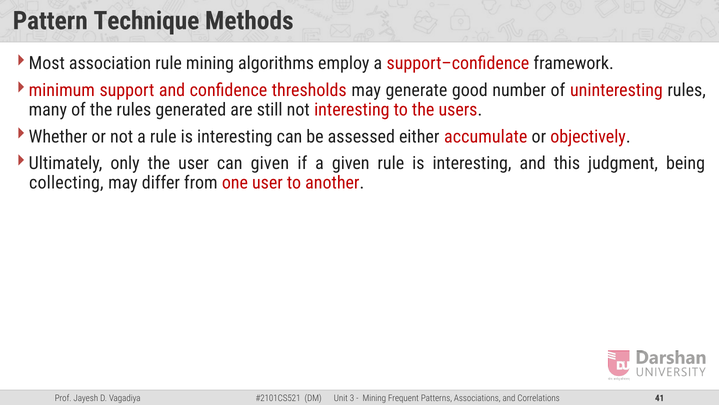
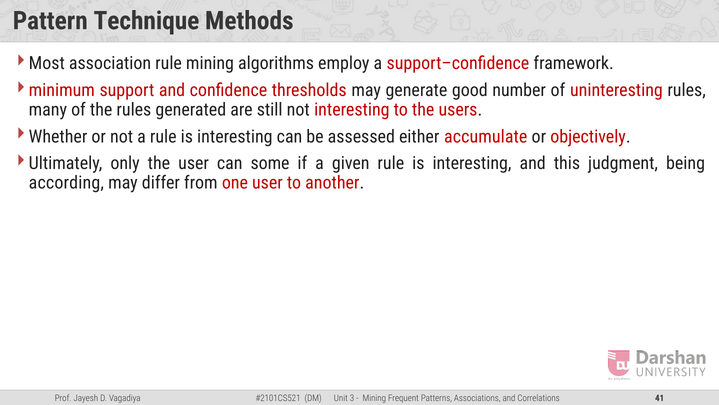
can given: given -> some
collecting: collecting -> according
